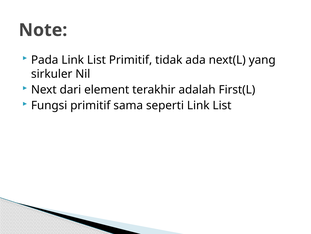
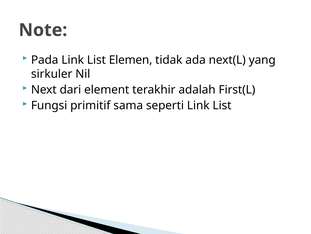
List Primitif: Primitif -> Elemen
